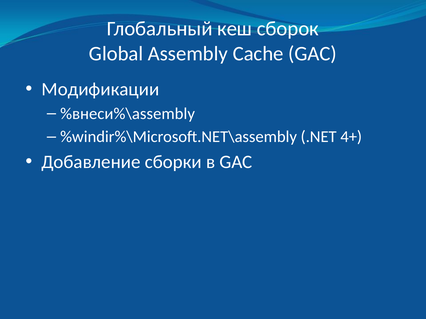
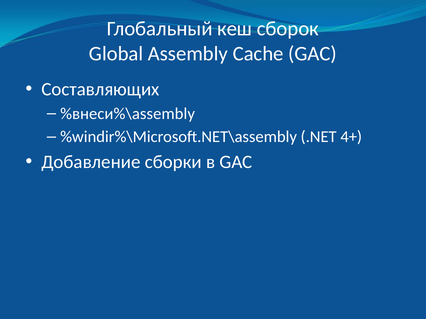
Модификации: Модификации -> Составляющих
